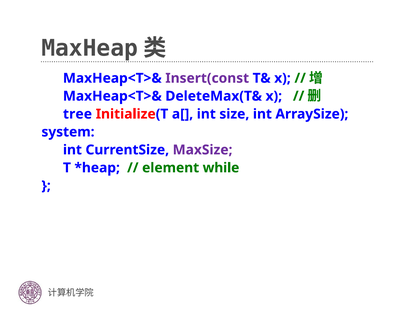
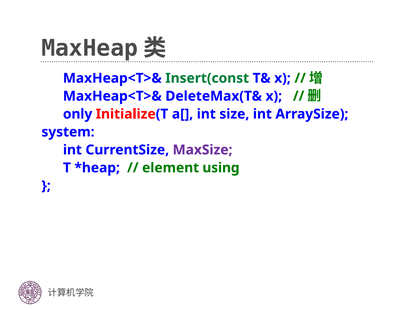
Insert(const colour: purple -> green
tree: tree -> only
while: while -> using
